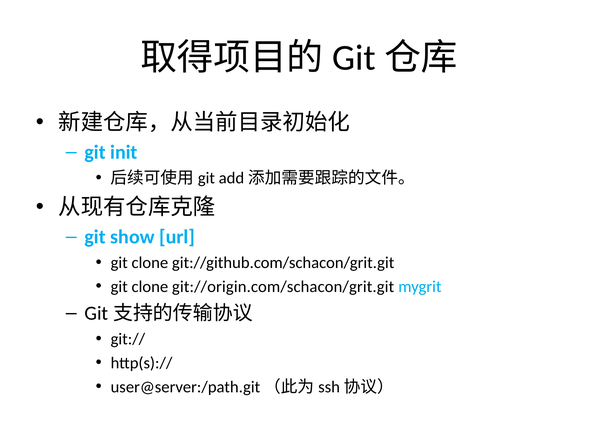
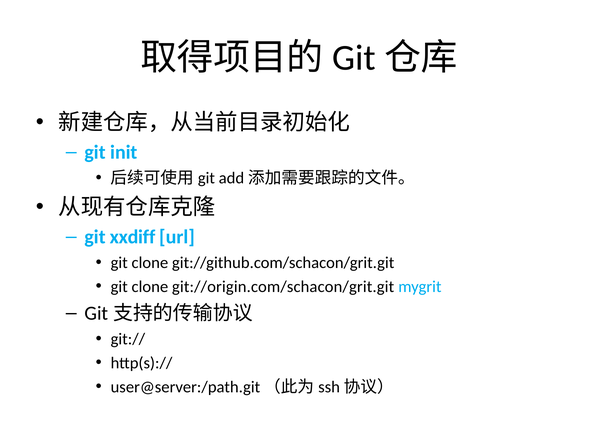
show: show -> xxdiff
